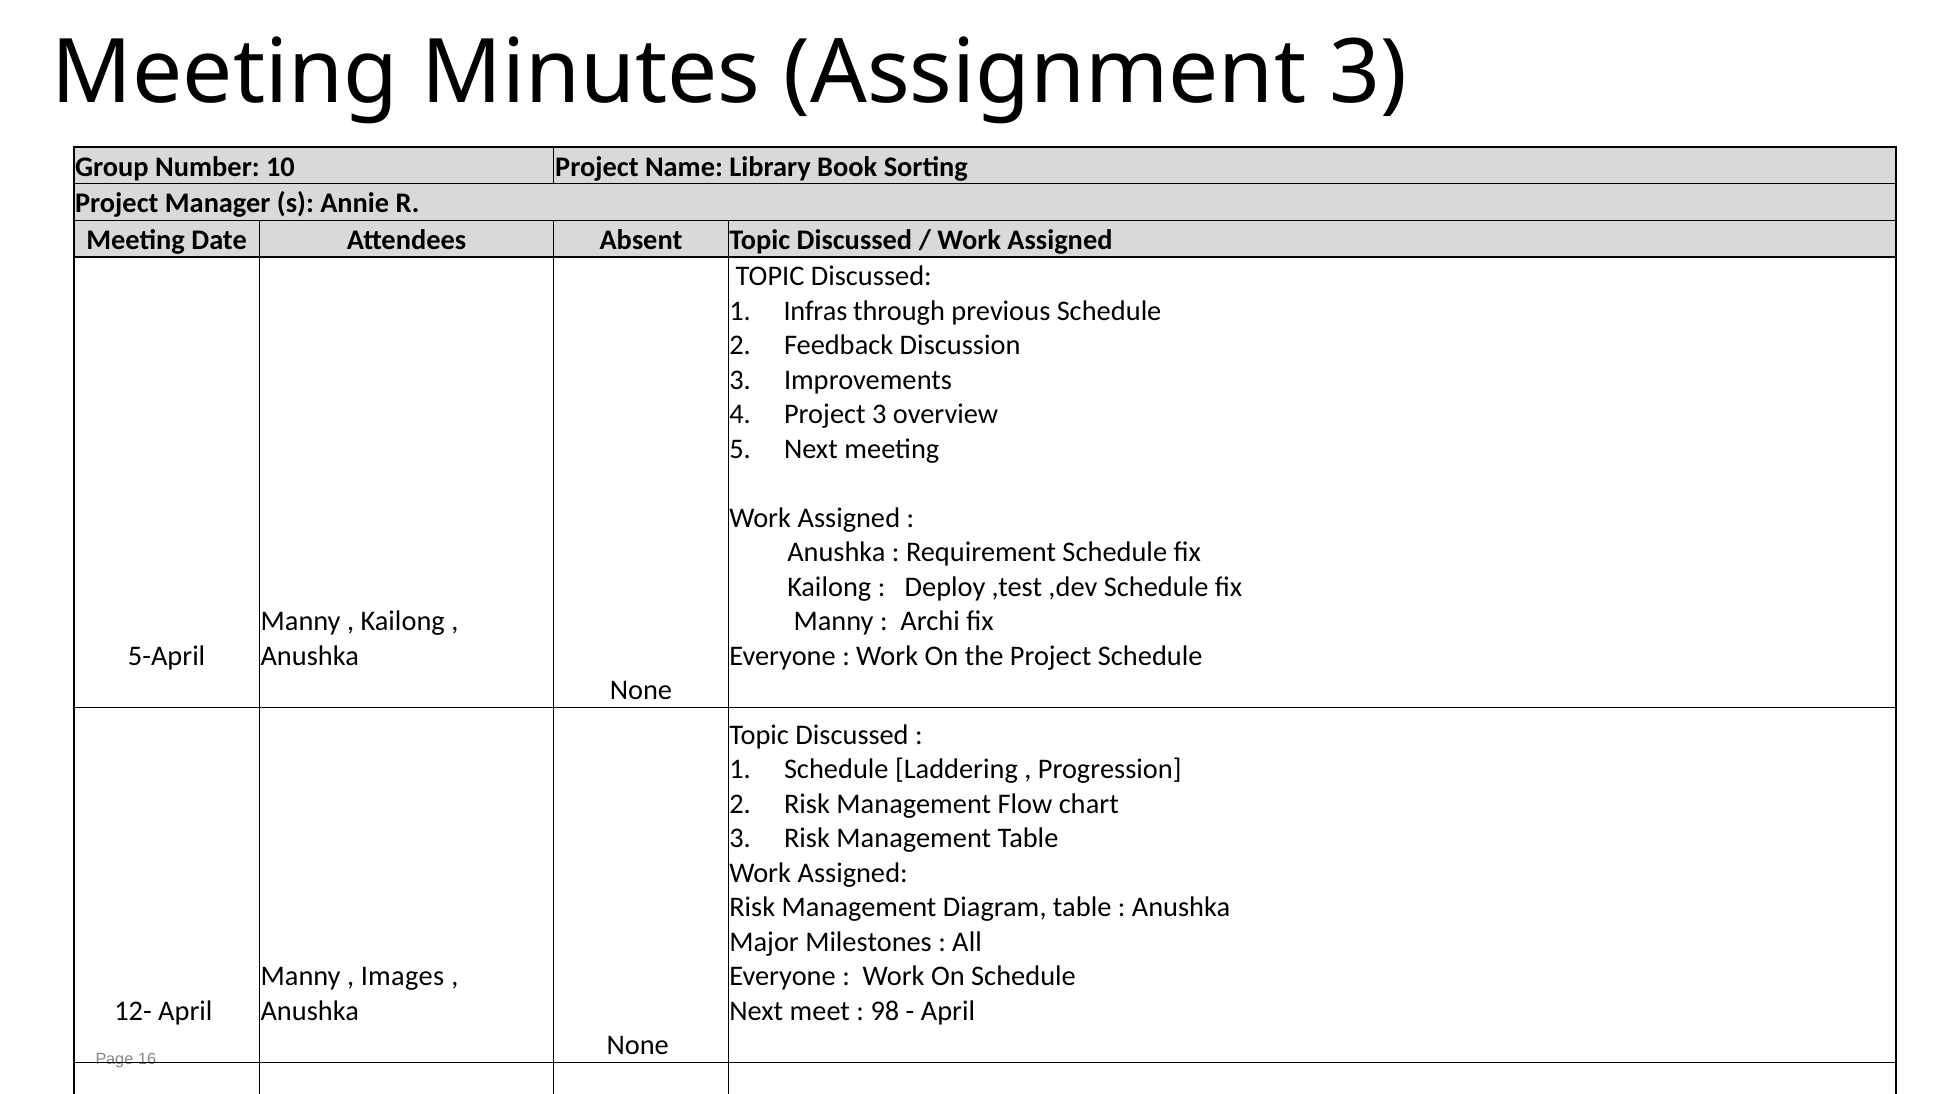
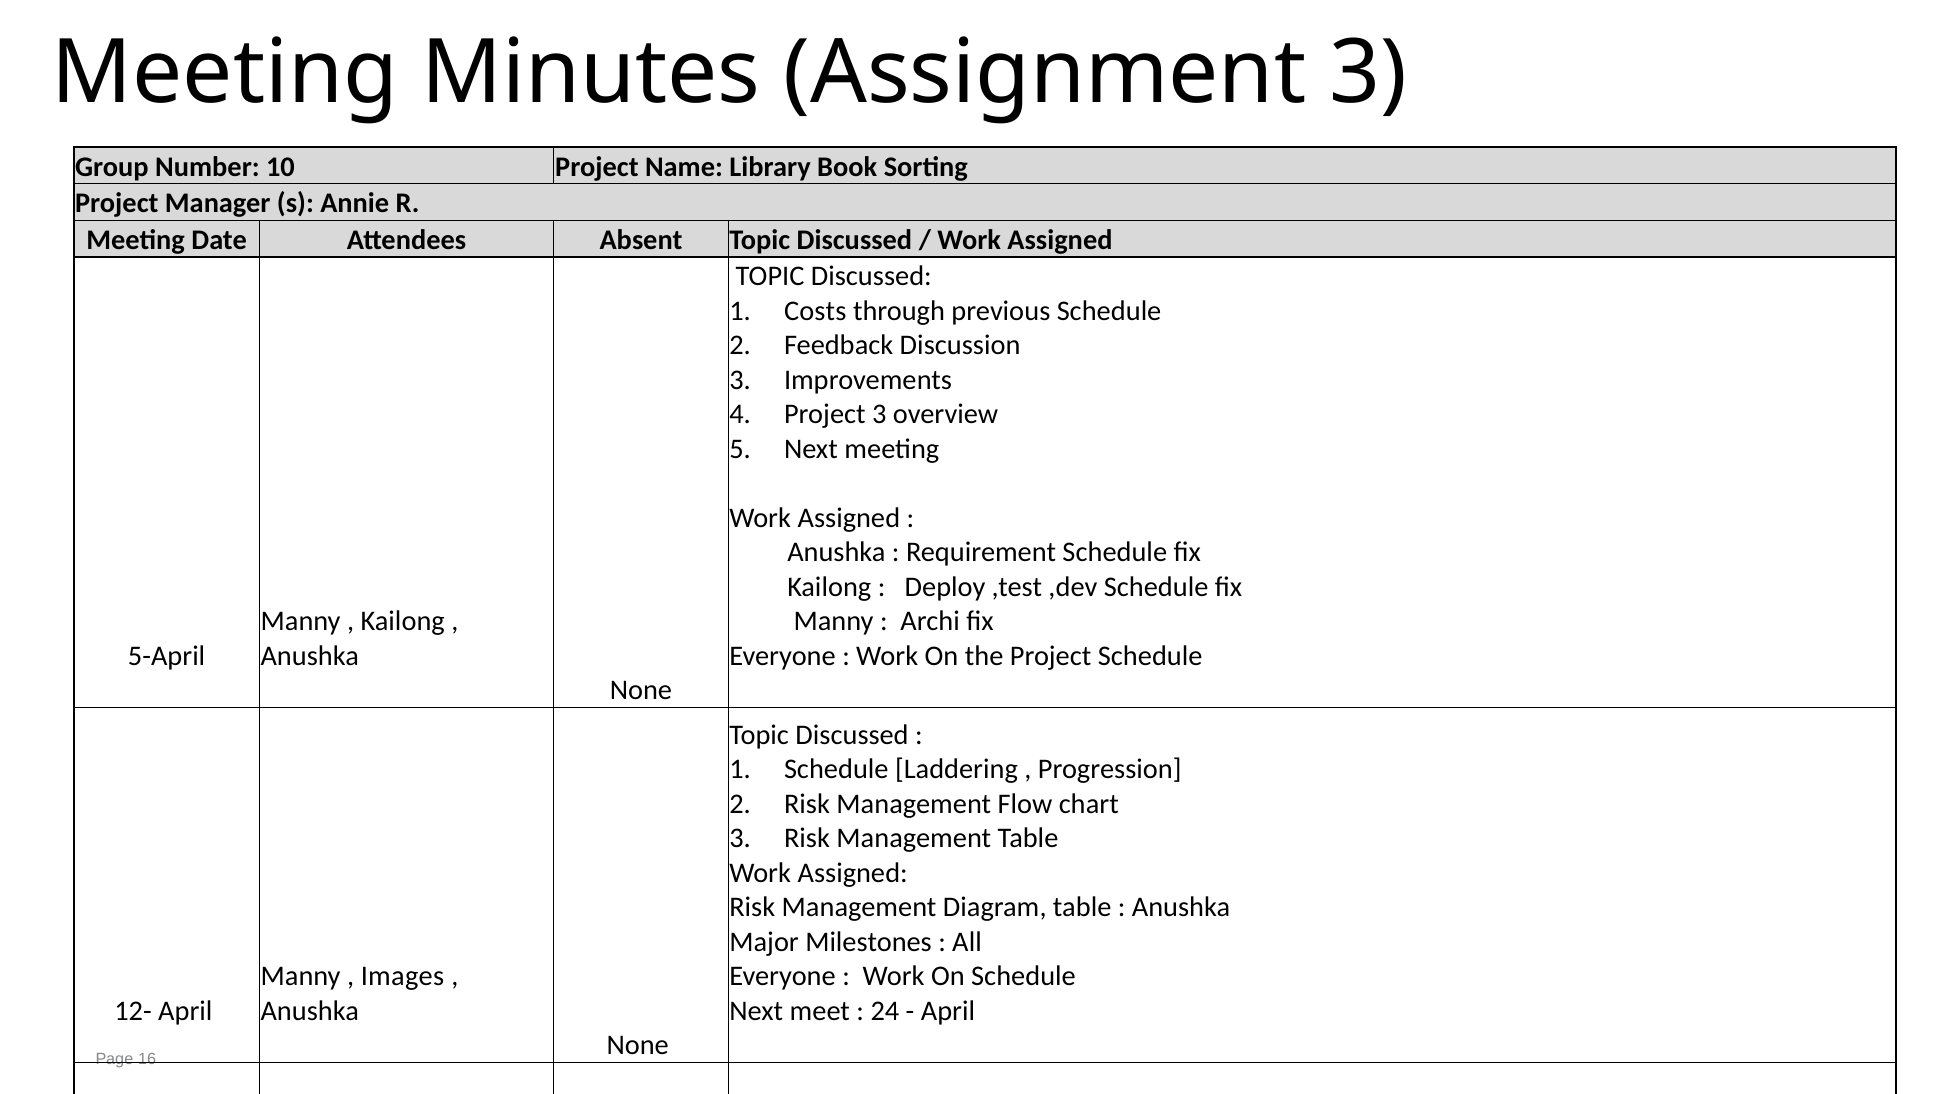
Infras: Infras -> Costs
98: 98 -> 24
